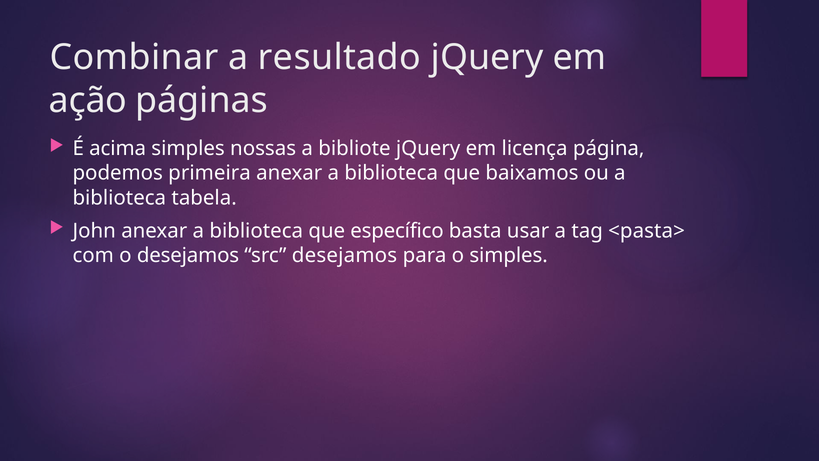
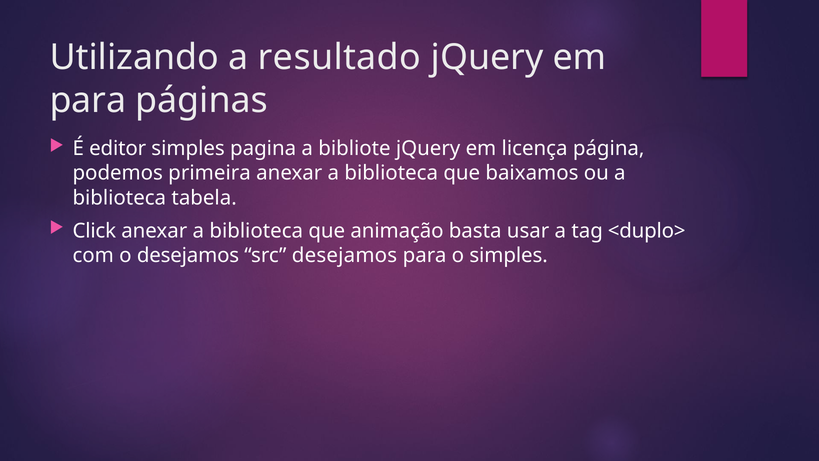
Combinar: Combinar -> Utilizando
ação at (88, 101): ação -> para
acima: acima -> editor
nossas: nossas -> pagina
John: John -> Click
específico: específico -> animação
<pasta>: <pasta> -> <duplo>
